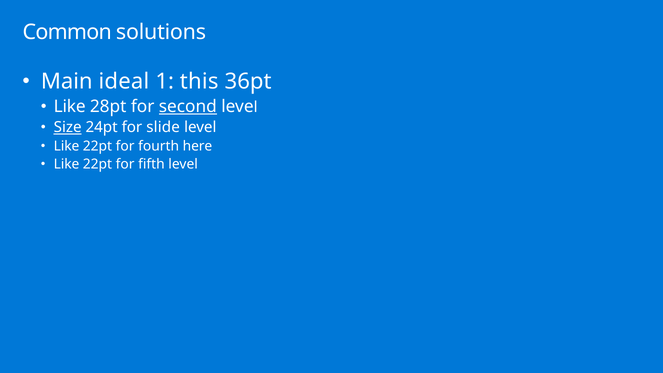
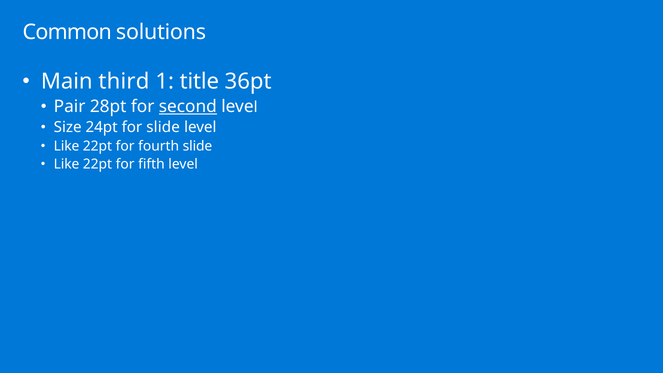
ideal: ideal -> third
this: this -> title
Like at (70, 107): Like -> Pair
Size underline: present -> none
fourth here: here -> slide
